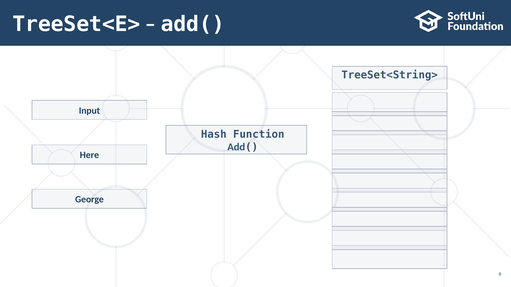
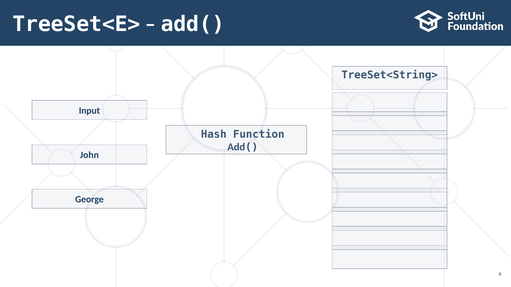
Here: Here -> John
